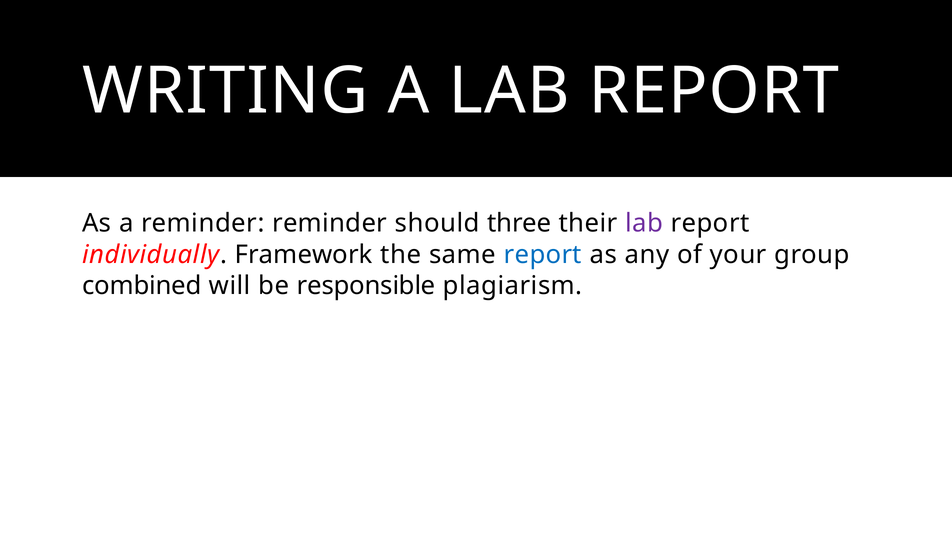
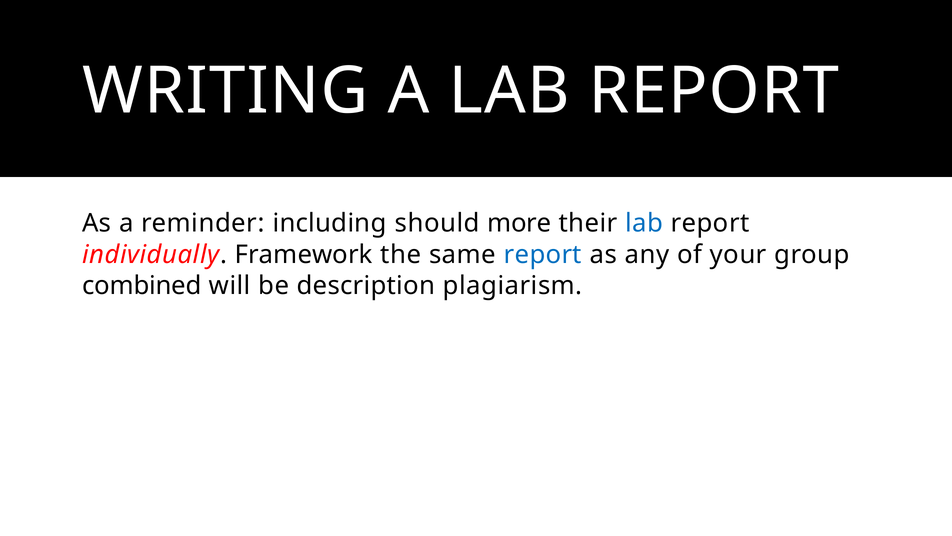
reminder reminder: reminder -> including
three: three -> more
lab at (644, 223) colour: purple -> blue
responsible: responsible -> description
